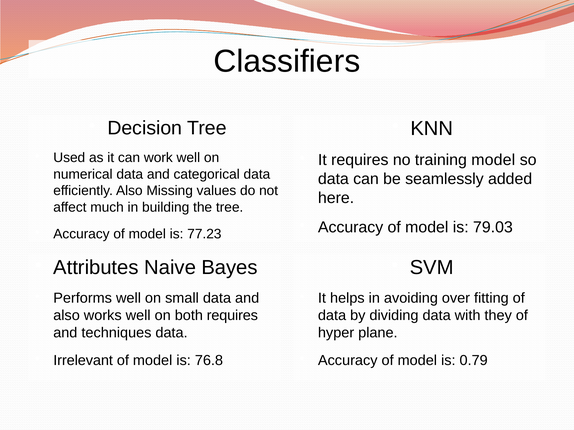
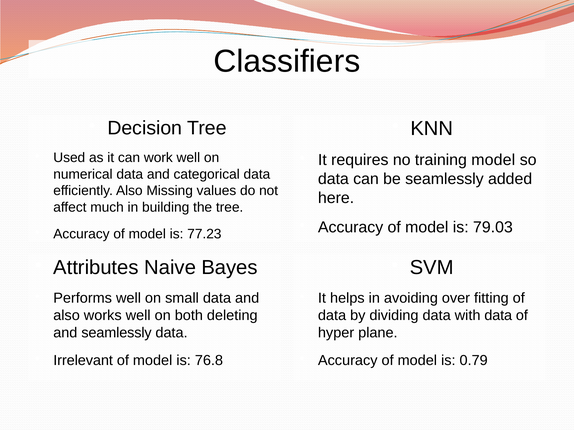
both requires: requires -> deleting
with they: they -> data
and techniques: techniques -> seamlessly
